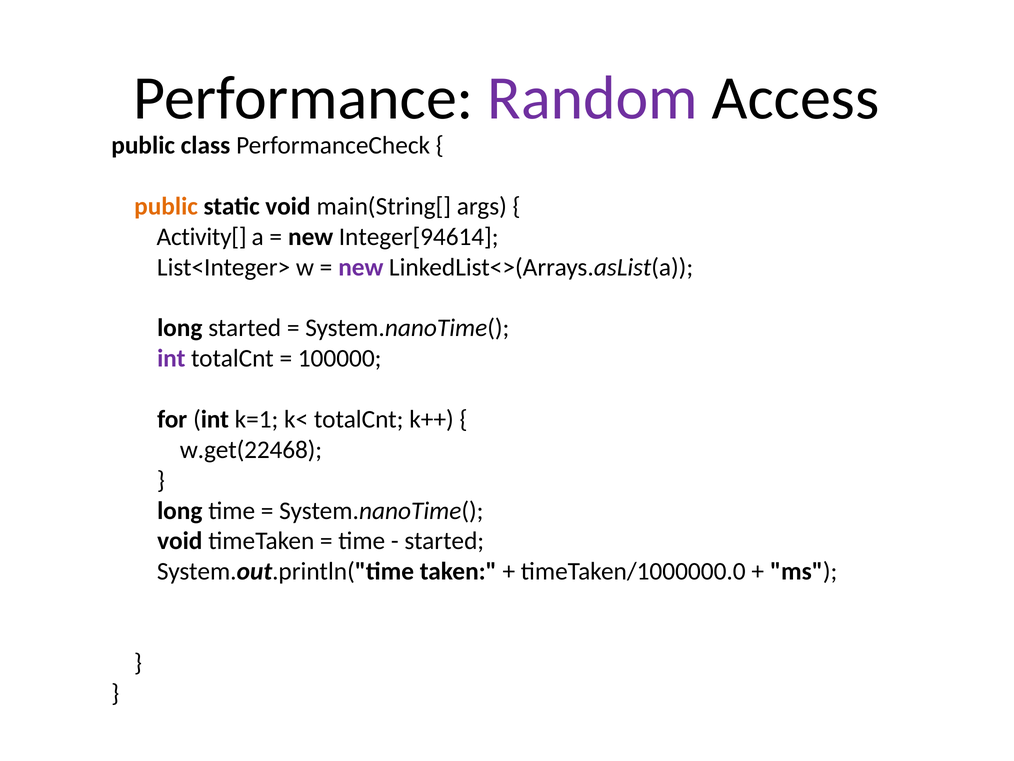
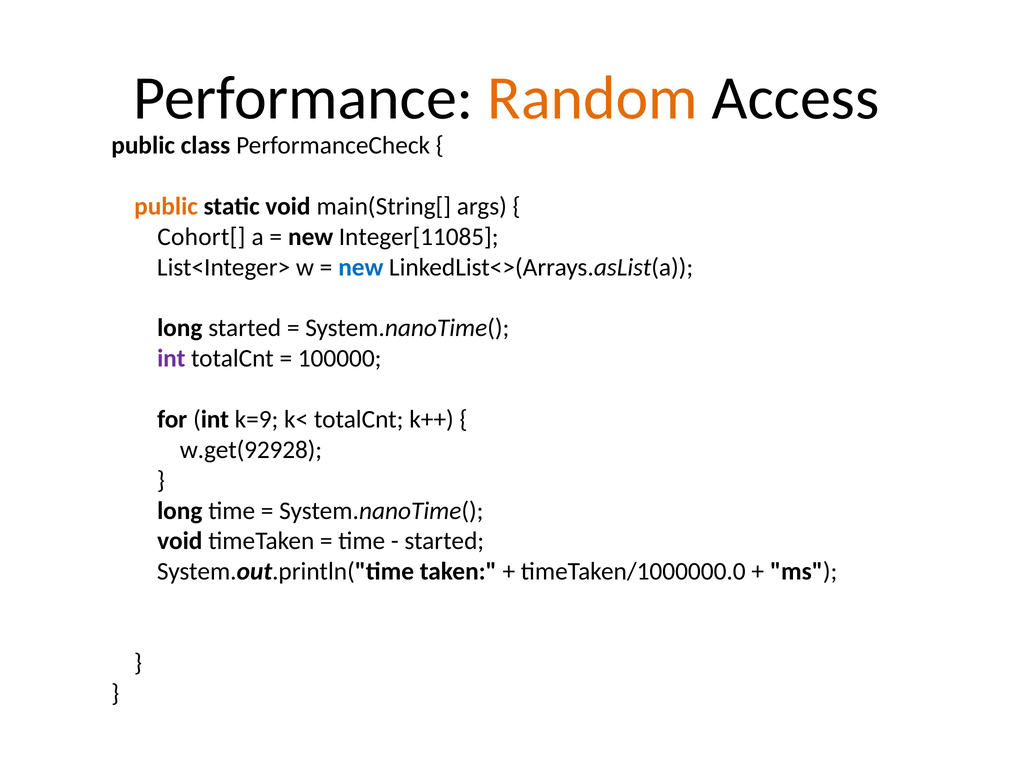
Random colour: purple -> orange
Activity[: Activity[ -> Cohort[
Integer[94614: Integer[94614 -> Integer[11085
new at (361, 267) colour: purple -> blue
k=1: k=1 -> k=9
w.get(22468: w.get(22468 -> w.get(92928
